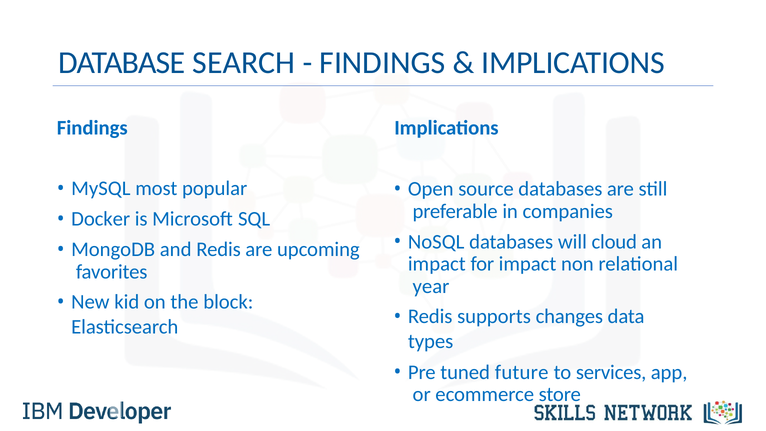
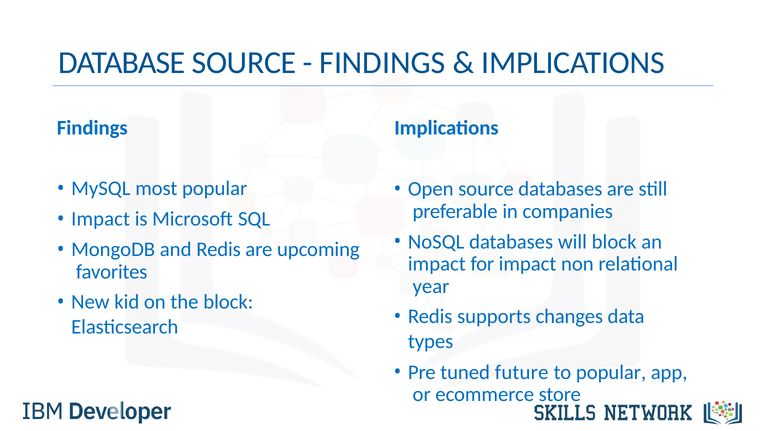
DATABASE SEARCH: SEARCH -> SOURCE
Docker at (101, 219): Docker -> Impact
will cloud: cloud -> block
to services: services -> popular
